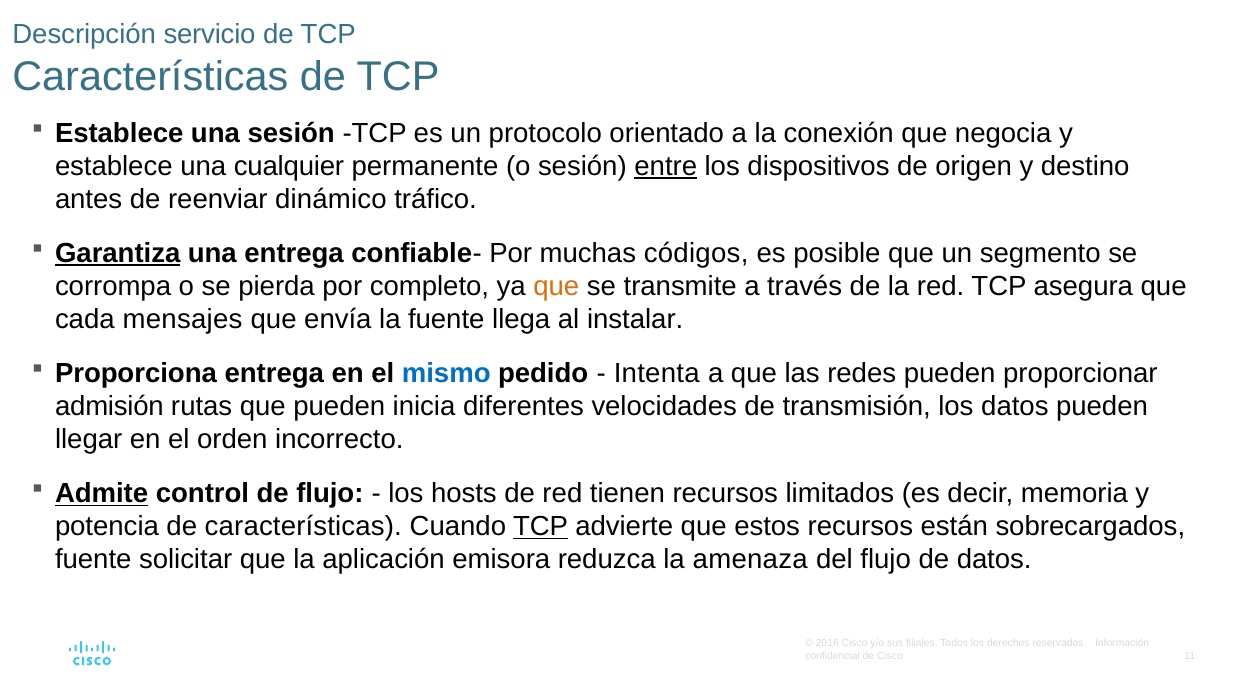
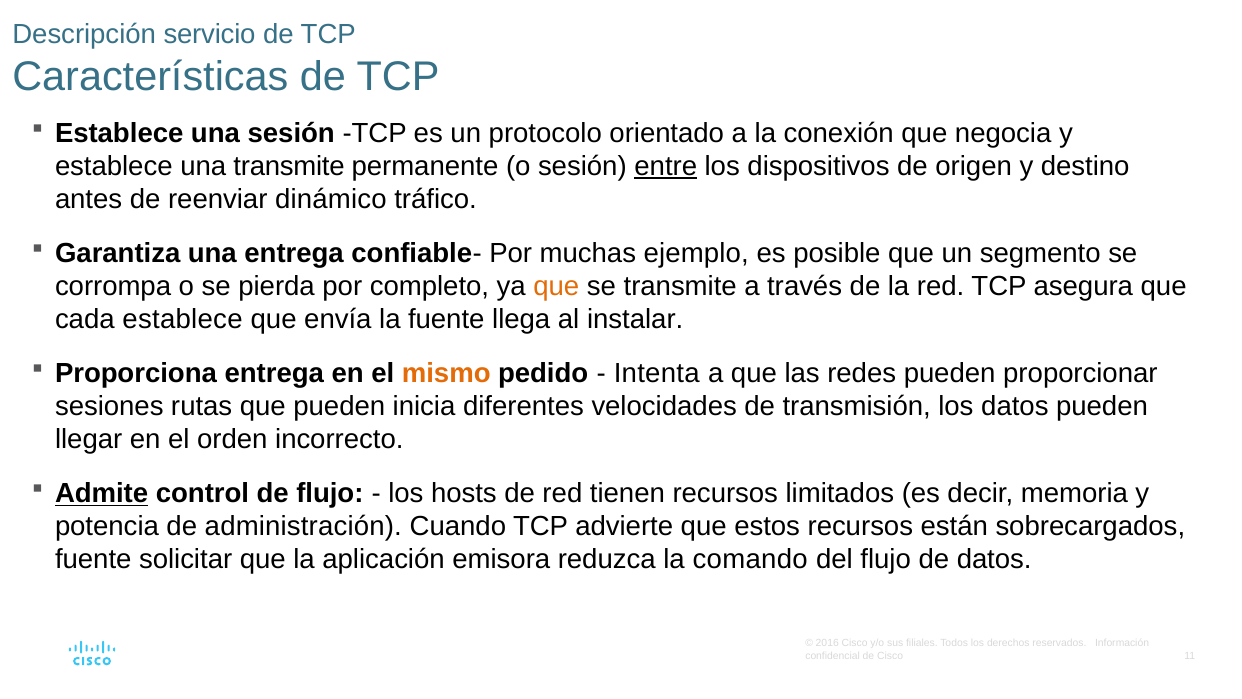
una cualquier: cualquier -> transmite
Garantiza underline: present -> none
códigos: códigos -> ejemplo
cada mensajes: mensajes -> establece
mismo colour: blue -> orange
admisión: admisión -> sesiones
de características: características -> administración
TCP at (541, 526) underline: present -> none
amenaza: amenaza -> comando
